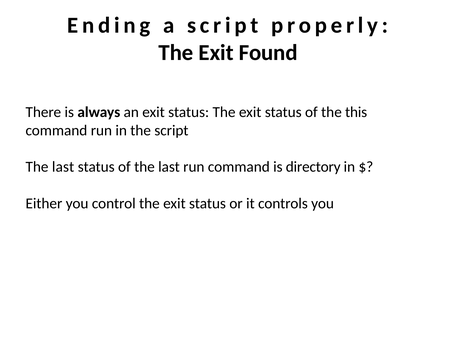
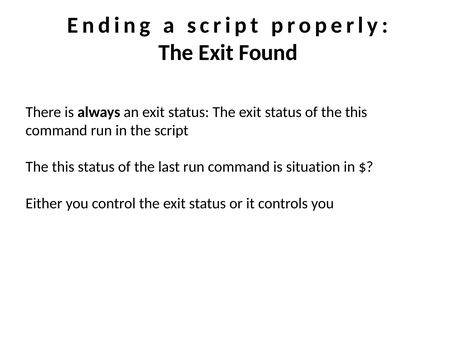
last at (63, 167): last -> this
directory: directory -> situation
